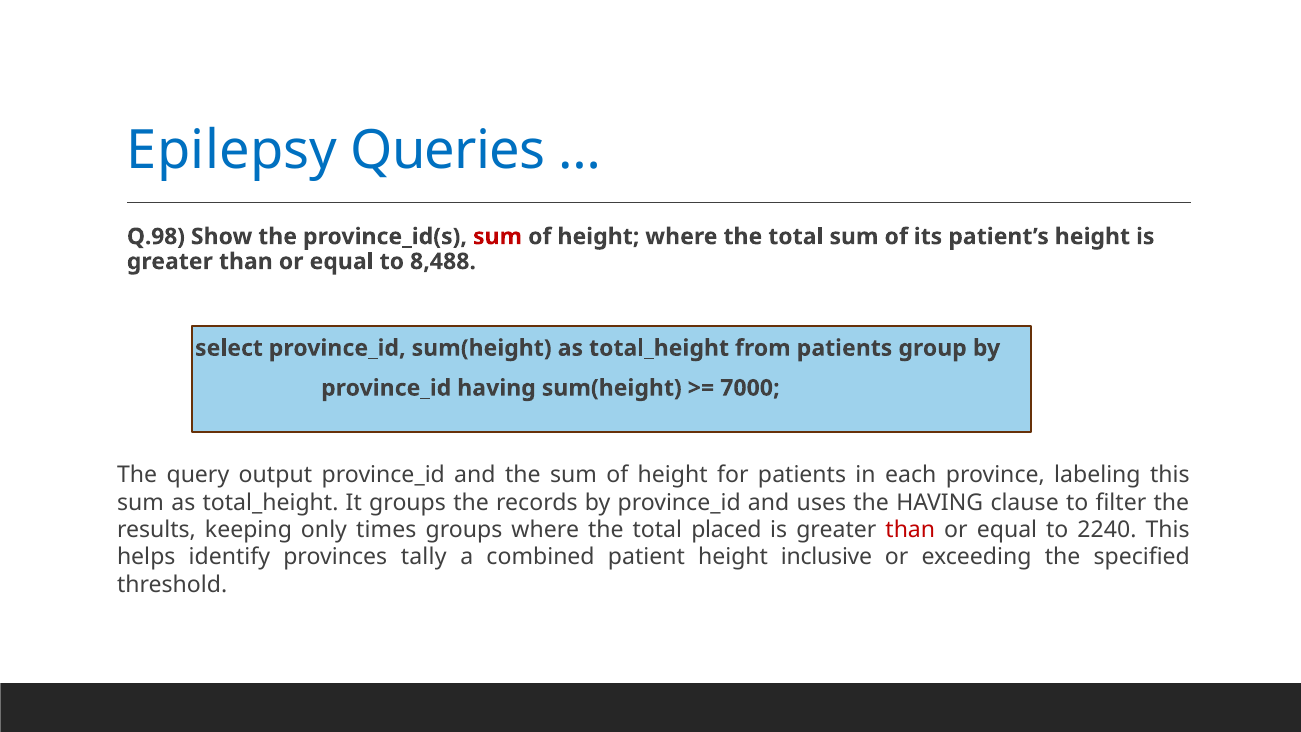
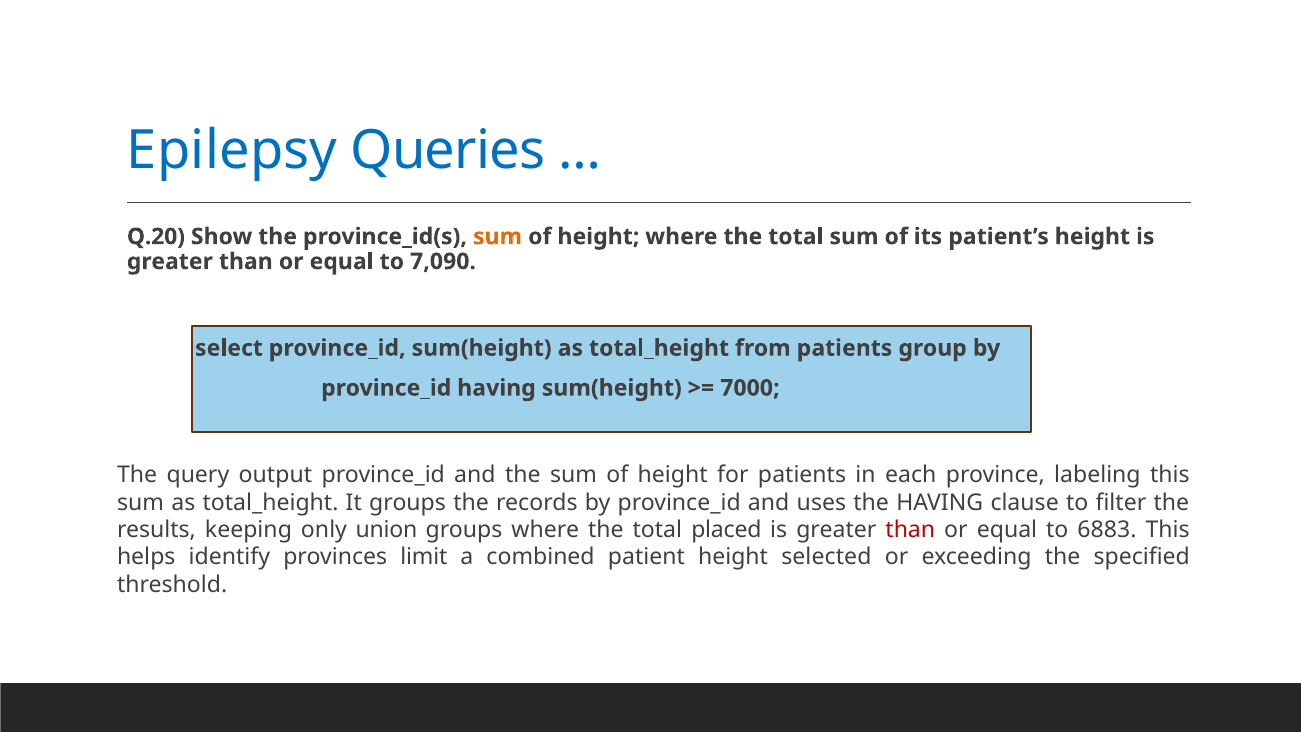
Q.98: Q.98 -> Q.20
sum at (498, 237) colour: red -> orange
8,488: 8,488 -> 7,090
times: times -> union
2240: 2240 -> 6883
tally: tally -> limit
inclusive: inclusive -> selected
